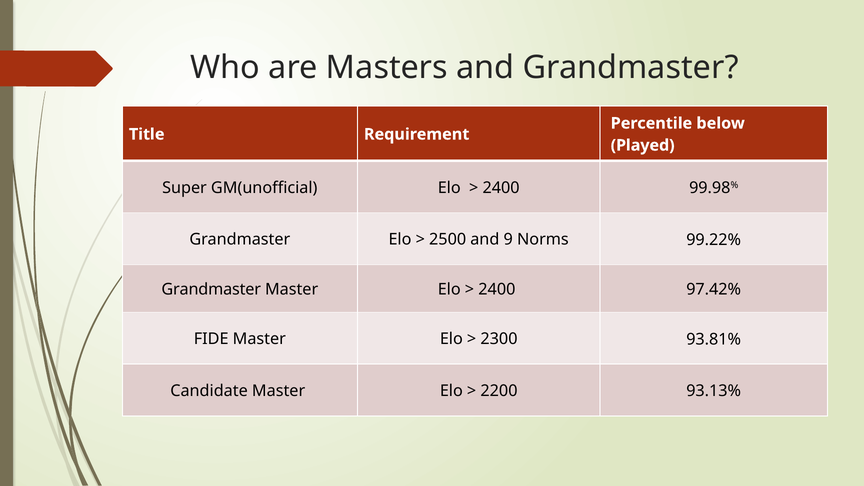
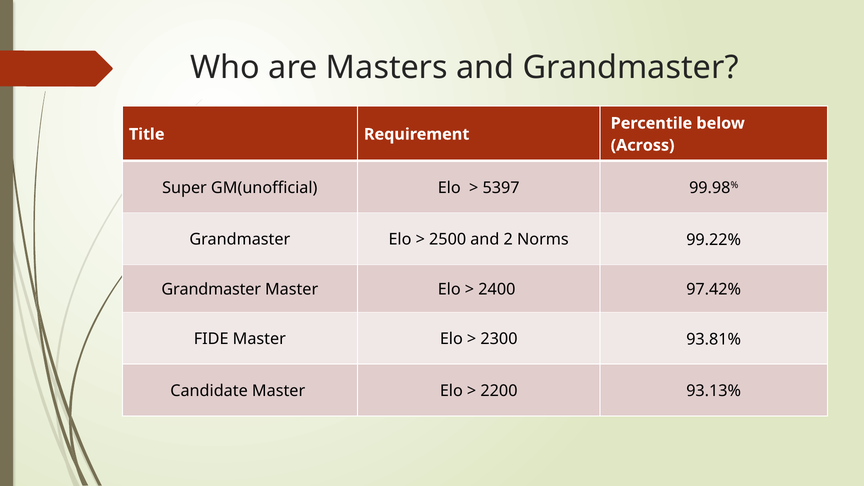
Played: Played -> Across
2400 at (501, 188): 2400 -> 5397
9: 9 -> 2
